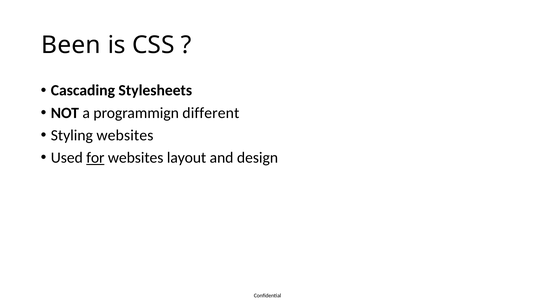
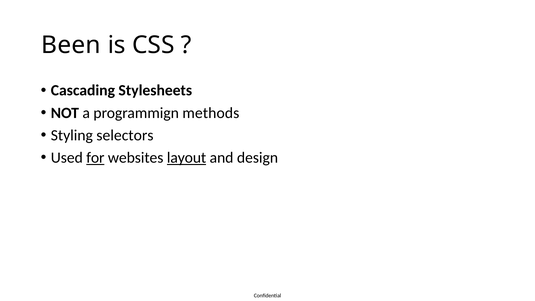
different: different -> methods
Styling websites: websites -> selectors
layout underline: none -> present
